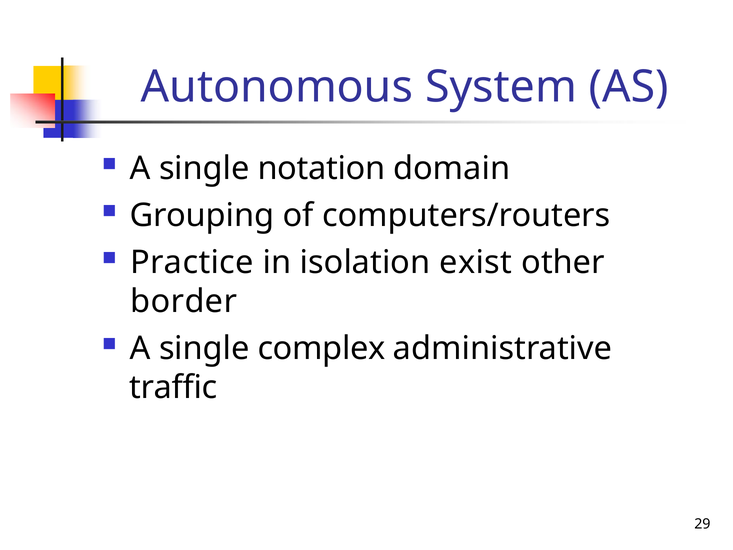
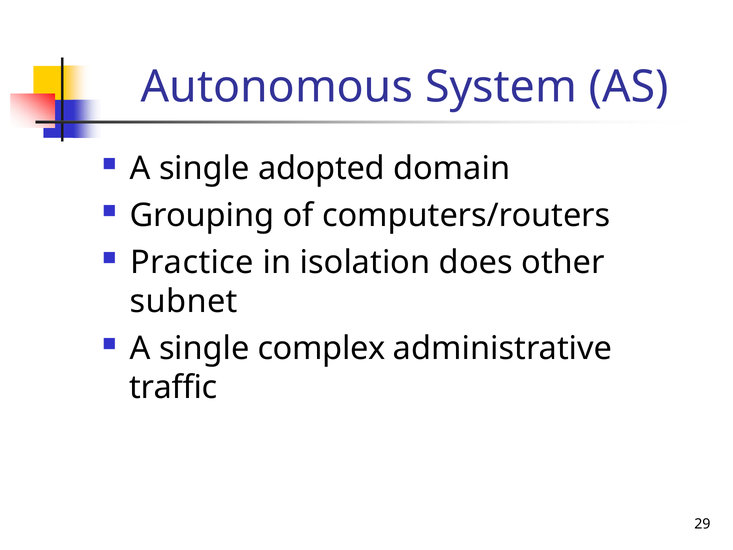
notation: notation -> adopted
exist: exist -> does
border: border -> subnet
